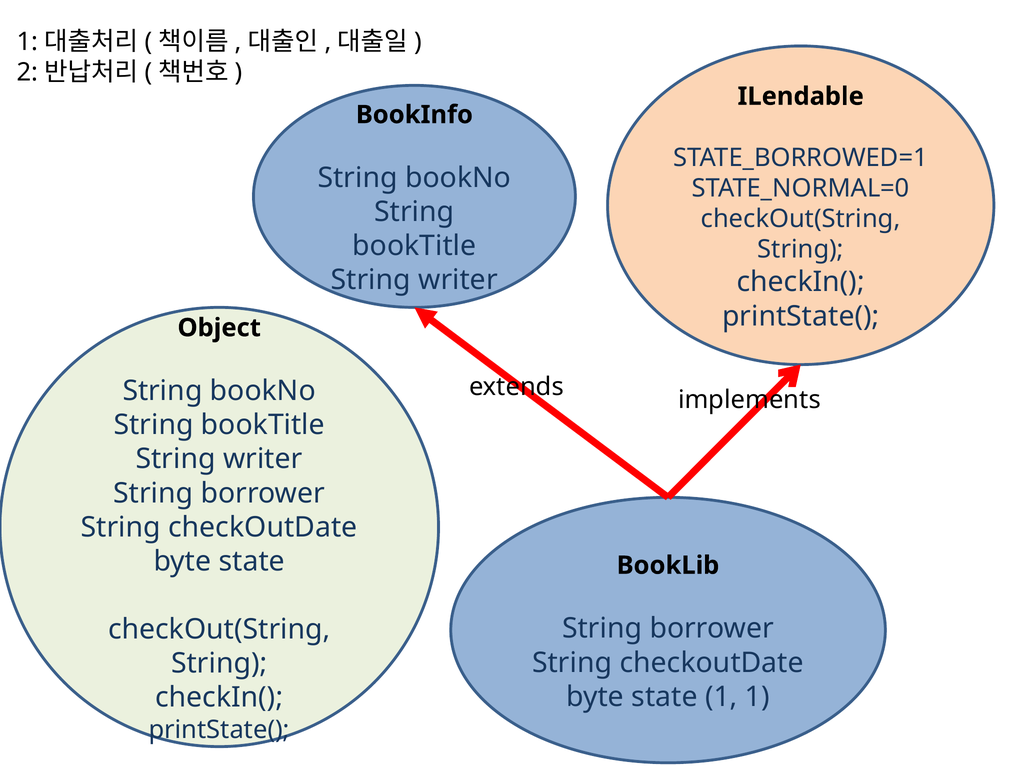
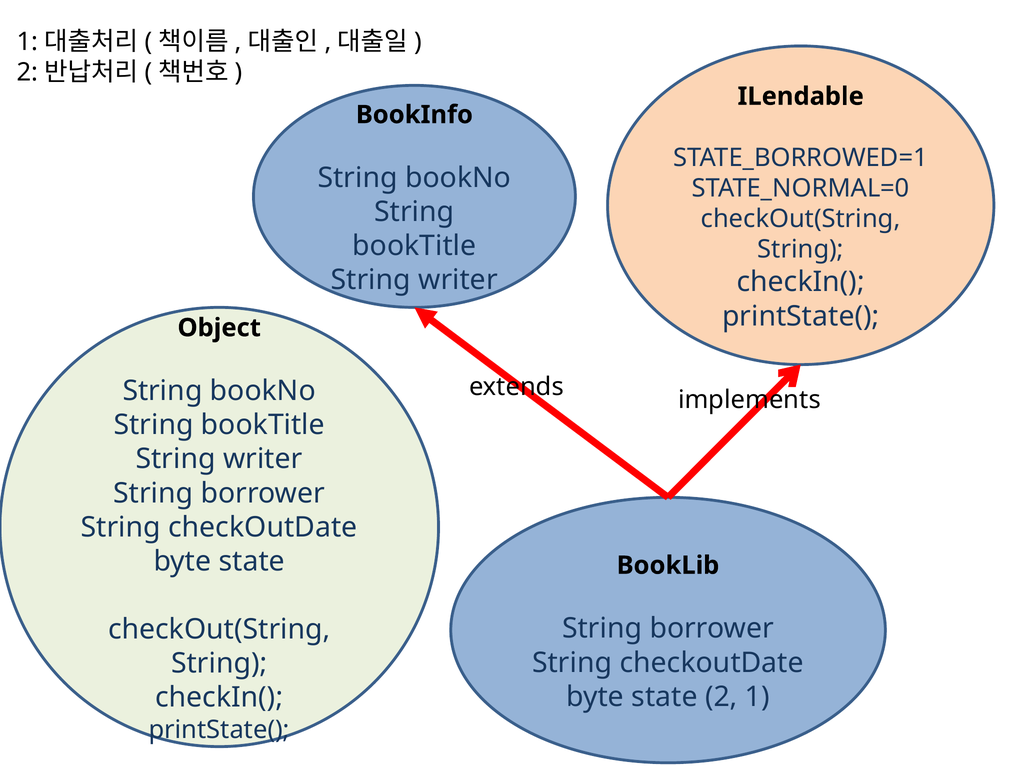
state 1: 1 -> 2
